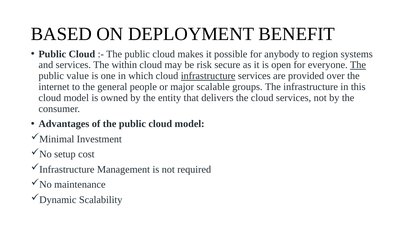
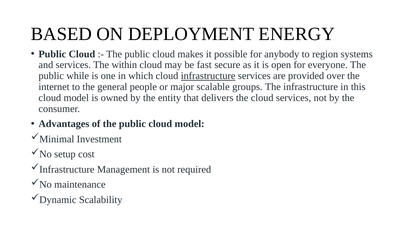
BENEFIT: BENEFIT -> ENERGY
risk: risk -> fast
The at (358, 65) underline: present -> none
value: value -> while
